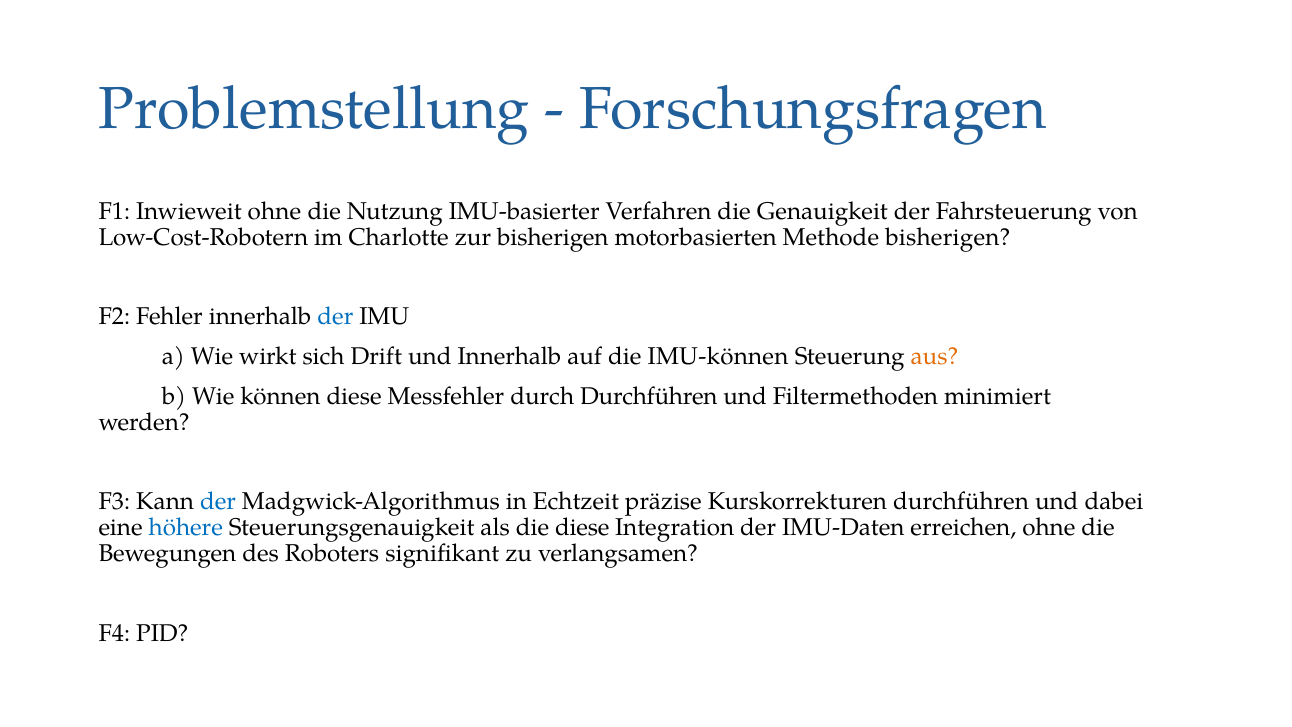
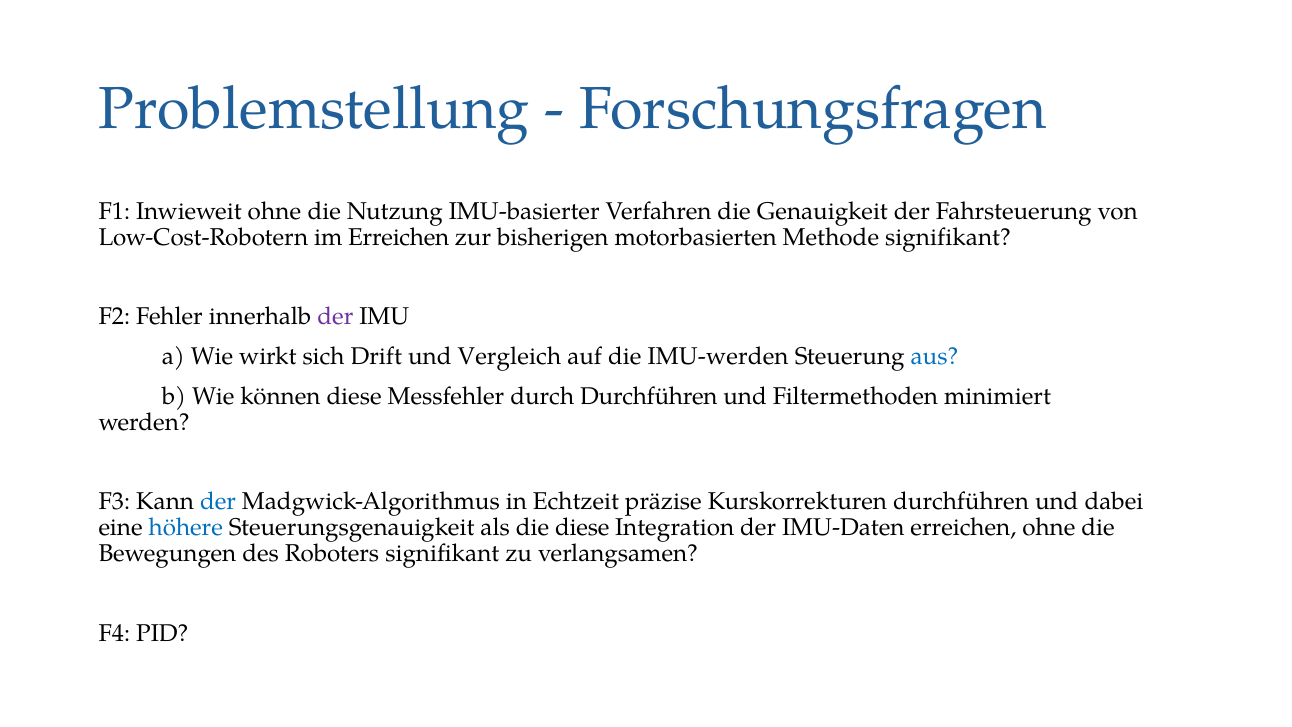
im Charlotte: Charlotte -> Erreichen
Methode bisherigen: bisherigen -> signifikant
der at (335, 317) colour: blue -> purple
und Innerhalb: Innerhalb -> Vergleich
IMU-können: IMU-können -> IMU-werden
aus colour: orange -> blue
